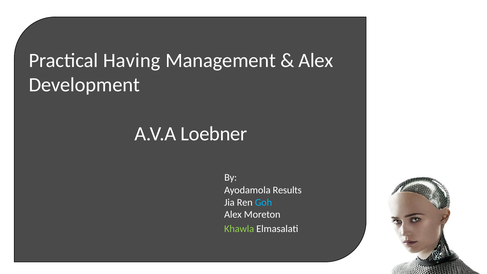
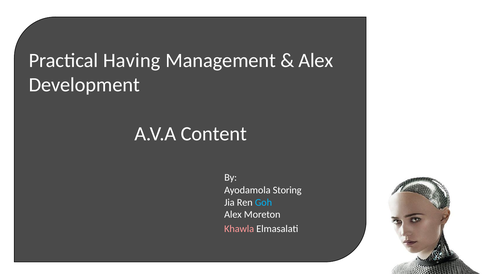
Loebner: Loebner -> Content
Results: Results -> Storing
Khawla colour: light green -> pink
